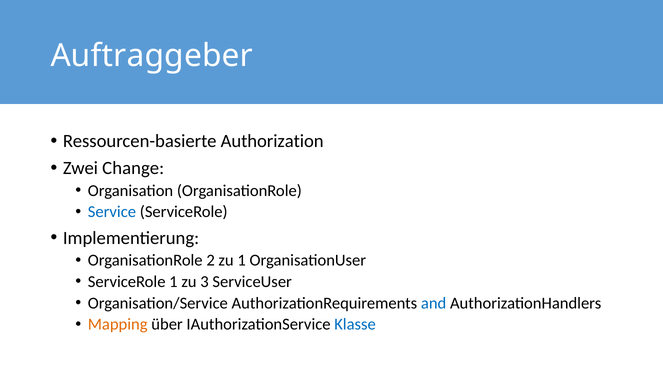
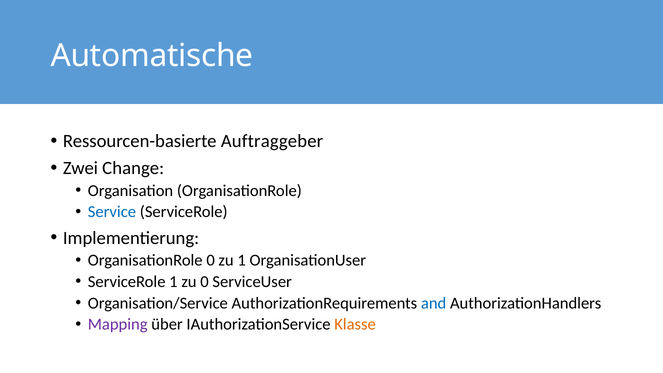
Auftraggeber: Auftraggeber -> Automatische
Authorization: Authorization -> Auftraggeber
OrganisationRole 2: 2 -> 0
zu 3: 3 -> 0
Mapping colour: orange -> purple
Klasse colour: blue -> orange
